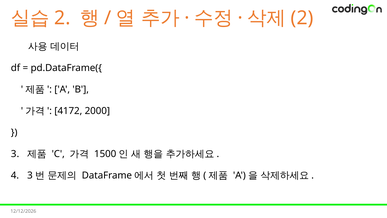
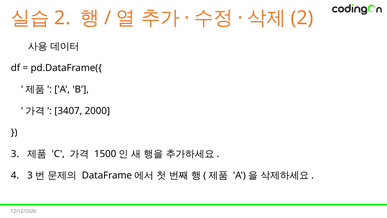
4172: 4172 -> 3407
